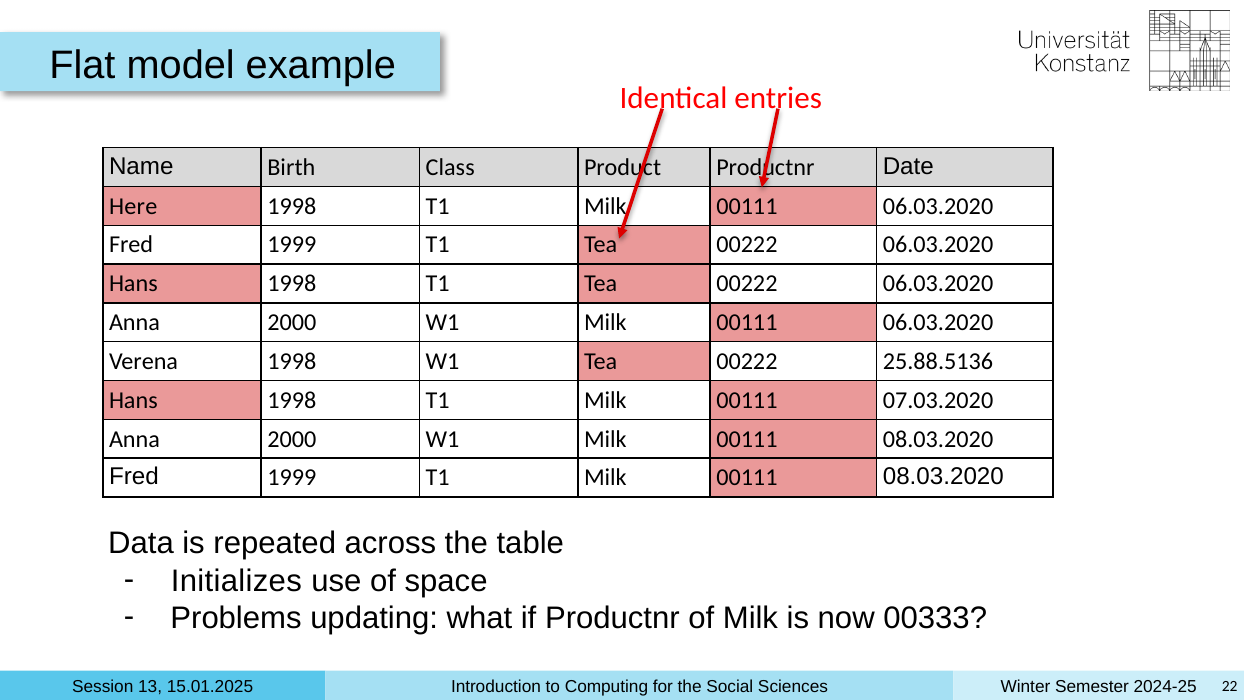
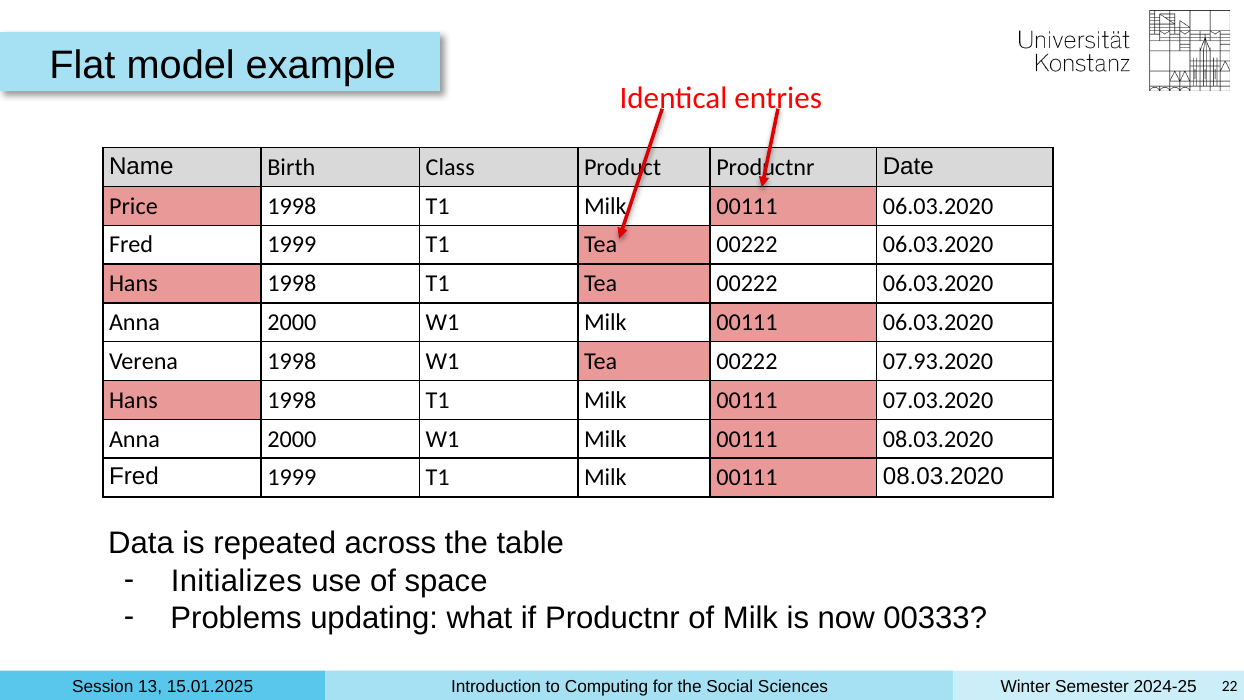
Here: Here -> Price
25.88.5136: 25.88.5136 -> 07.93.2020
